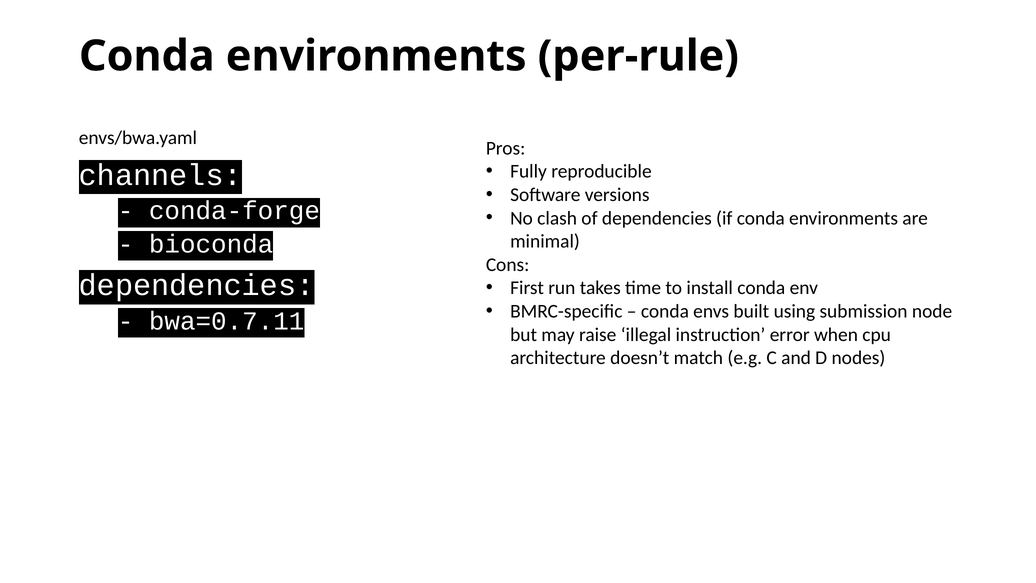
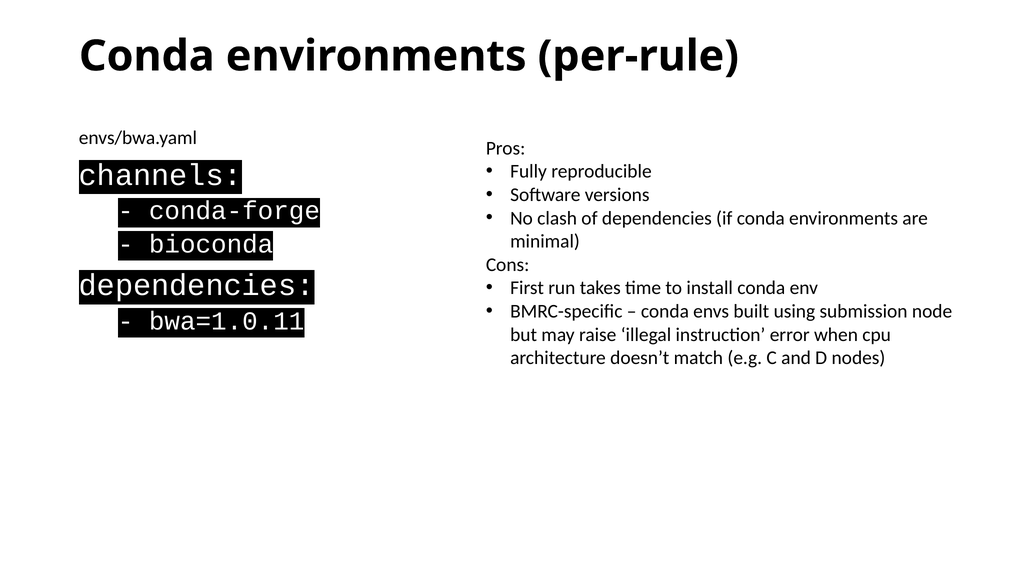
bwa=0.7.11: bwa=0.7.11 -> bwa=1.0.11
